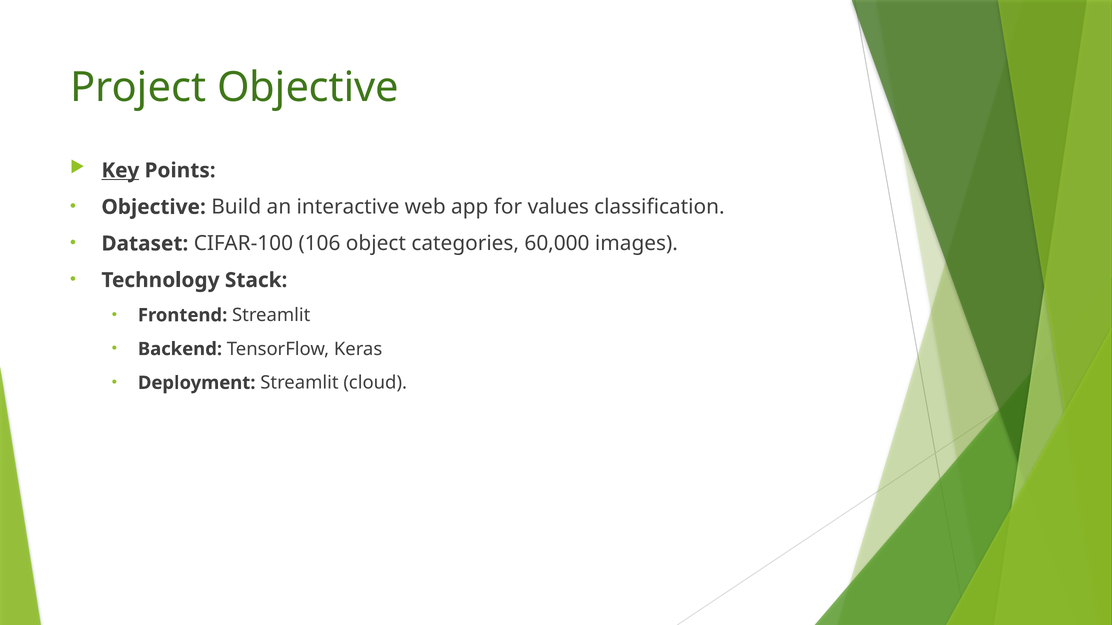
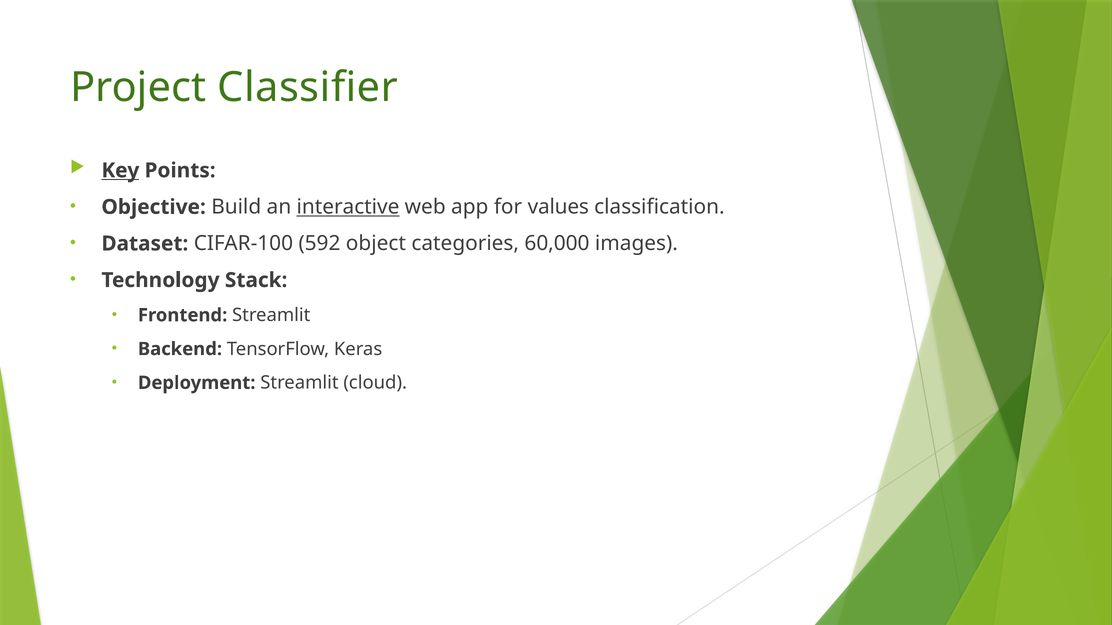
Project Objective: Objective -> Classifier
interactive underline: none -> present
106: 106 -> 592
